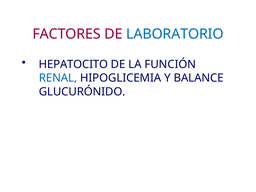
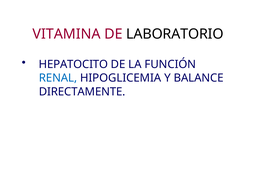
FACTORES: FACTORES -> VITAMINA
LABORATORIO colour: blue -> black
GLUCURÓNIDO: GLUCURÓNIDO -> DIRECTAMENTE
